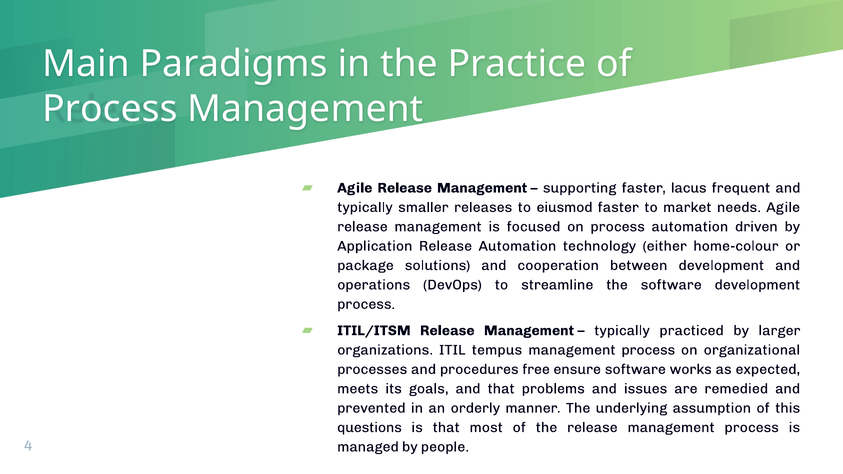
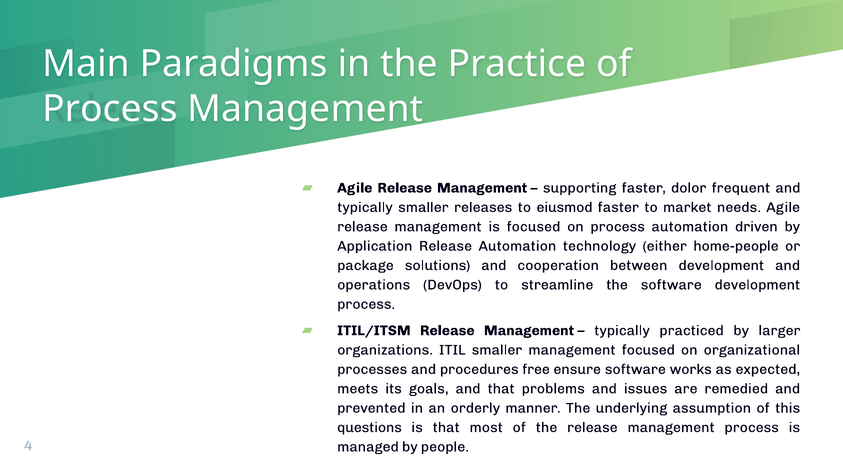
lacus: lacus -> dolor
home-colour: home-colour -> home-people
ITIL tempus: tempus -> smaller
process at (648, 350): process -> focused
